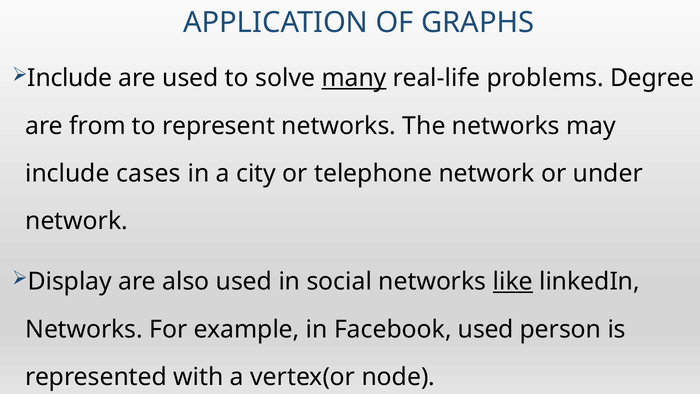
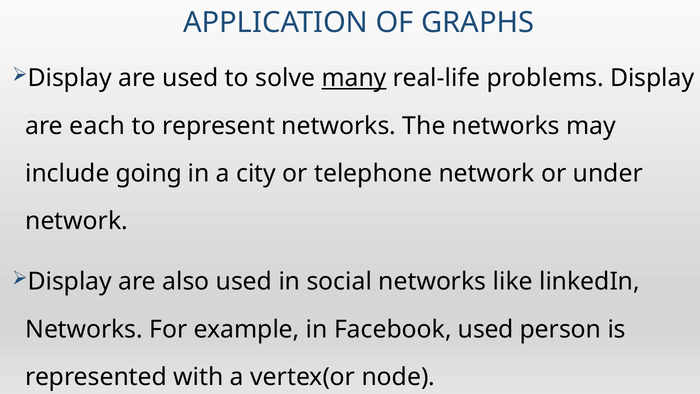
Include at (70, 78): Include -> Display
problems Degree: Degree -> Display
from: from -> each
cases: cases -> going
like underline: present -> none
